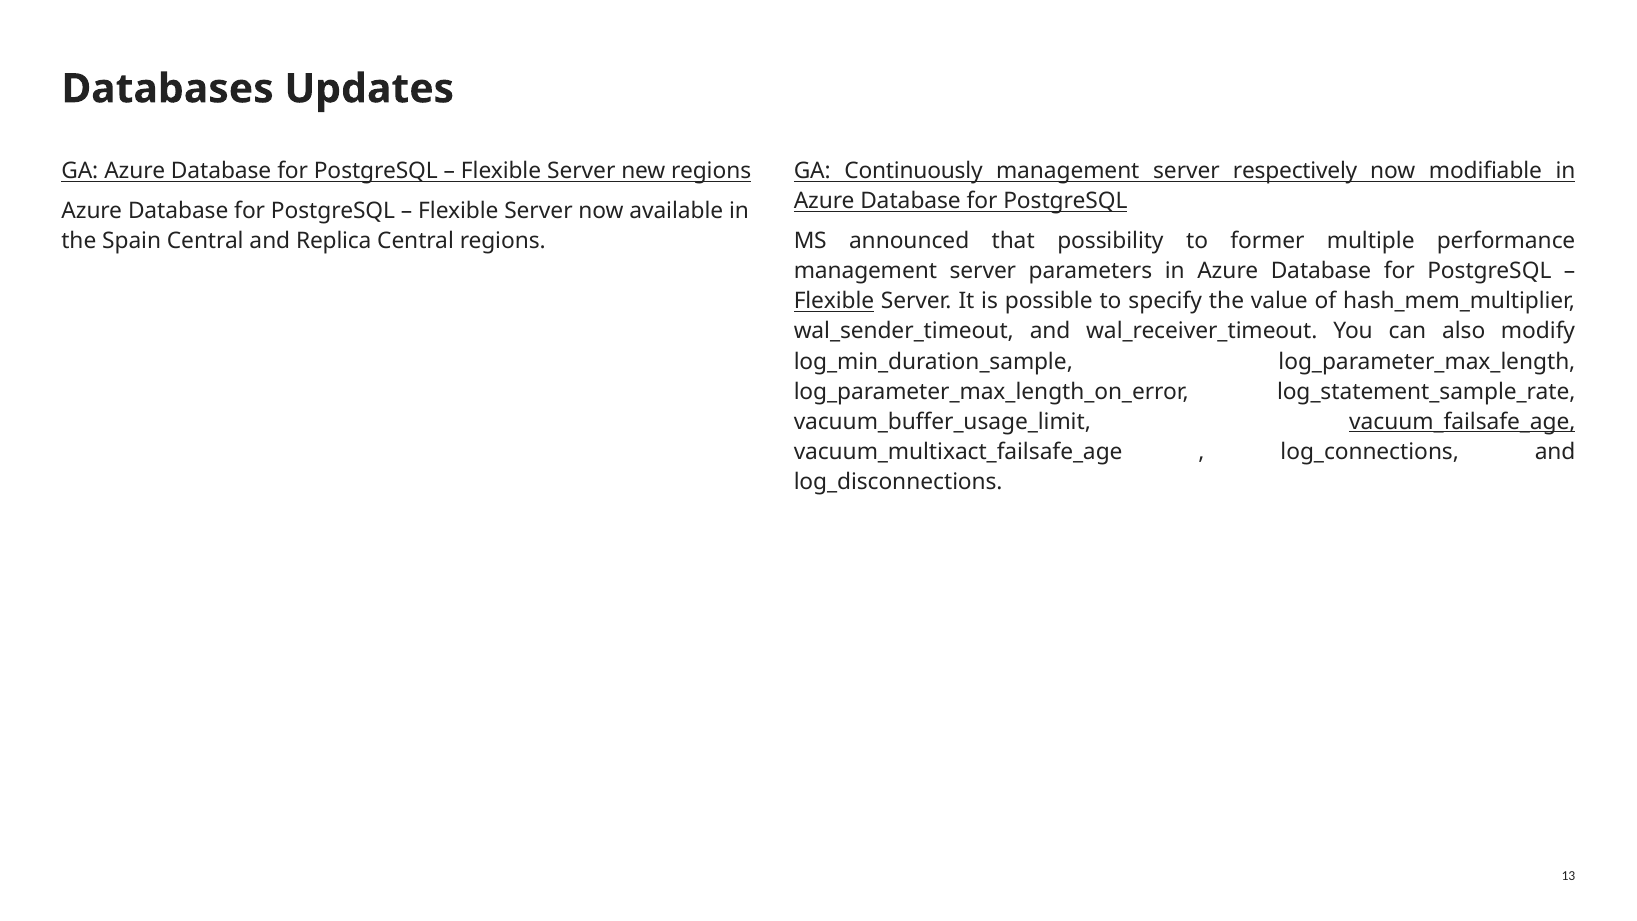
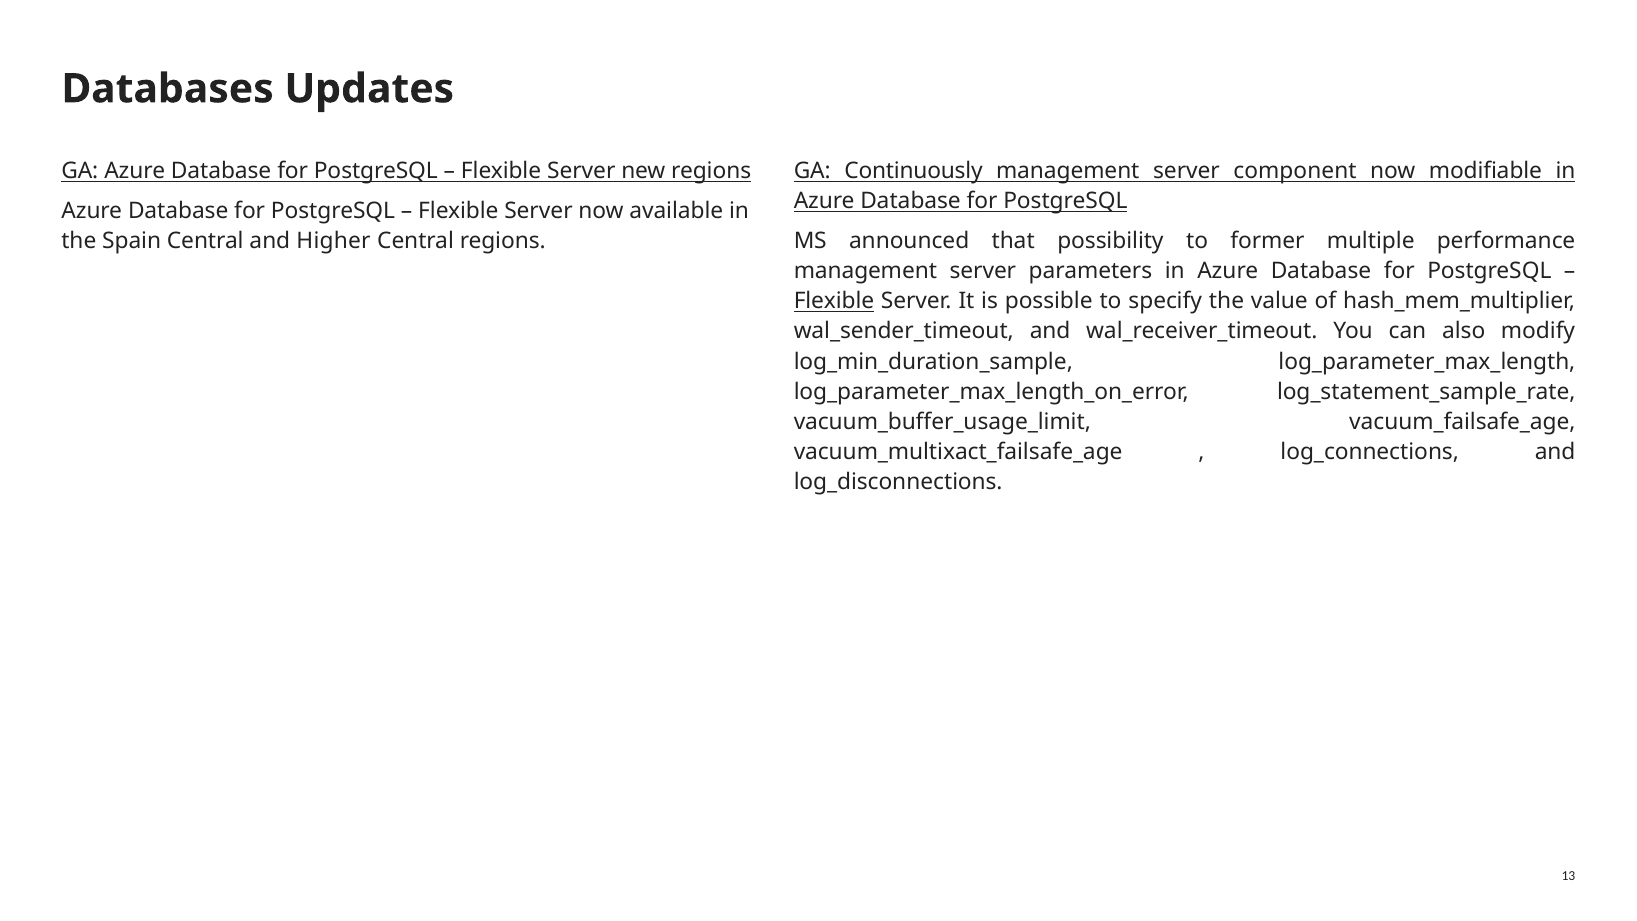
respectively: respectively -> component
Replica: Replica -> Higher
vacuum_failsafe_age underline: present -> none
